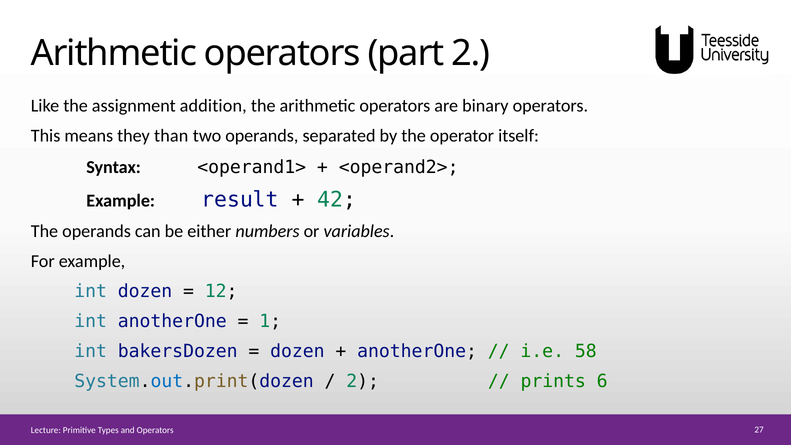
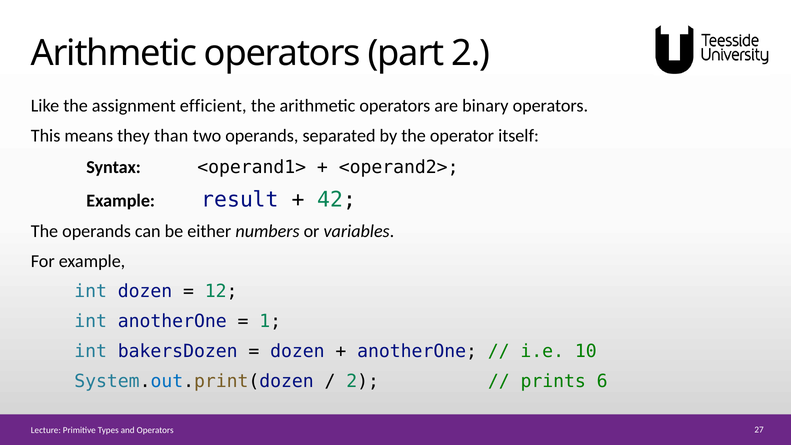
addition: addition -> efficient
58: 58 -> 10
